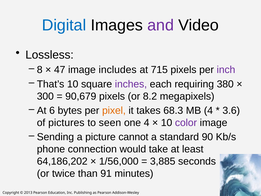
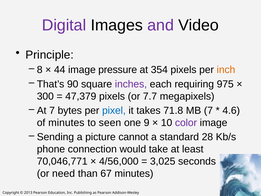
Digital colour: blue -> purple
Lossless: Lossless -> Principle
47: 47 -> 44
includes: includes -> pressure
715: 715 -> 354
inch colour: purple -> orange
That’s 10: 10 -> 90
380: 380 -> 975
90,679: 90,679 -> 47,379
8.2: 8.2 -> 7.7
At 6: 6 -> 7
pixel colour: orange -> blue
68.3: 68.3 -> 71.8
MB 4: 4 -> 7
3.6: 3.6 -> 4.6
of pictures: pictures -> minutes
one 4: 4 -> 9
90: 90 -> 28
64,186,202: 64,186,202 -> 70,046,771
1/56,000: 1/56,000 -> 4/56,000
3,885: 3,885 -> 3,025
twice: twice -> need
91: 91 -> 67
